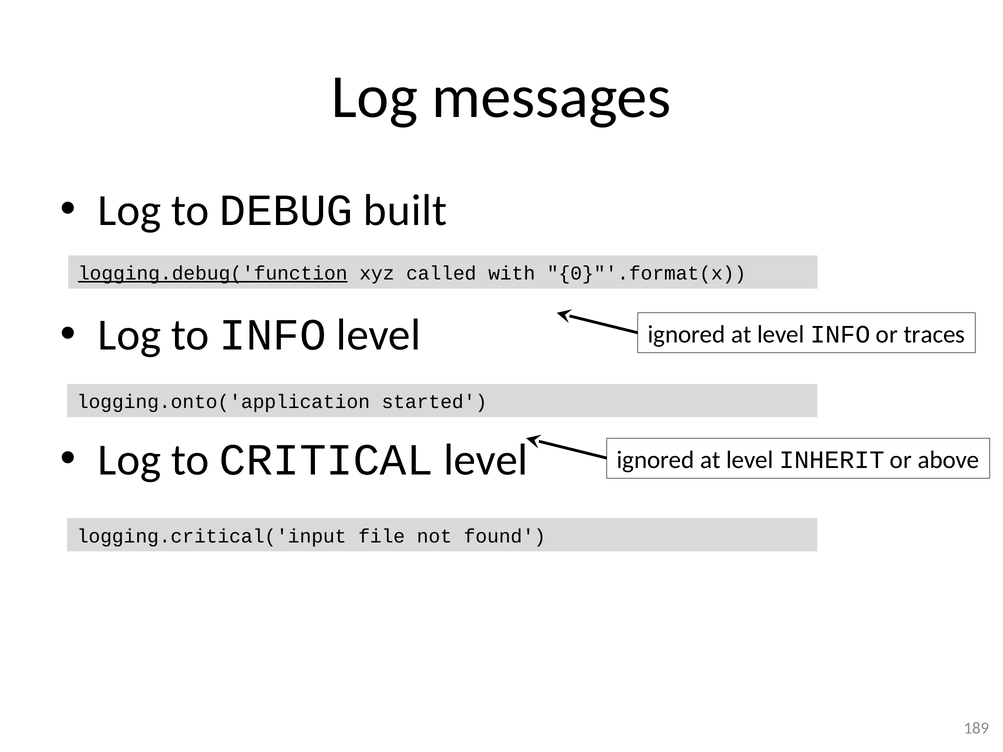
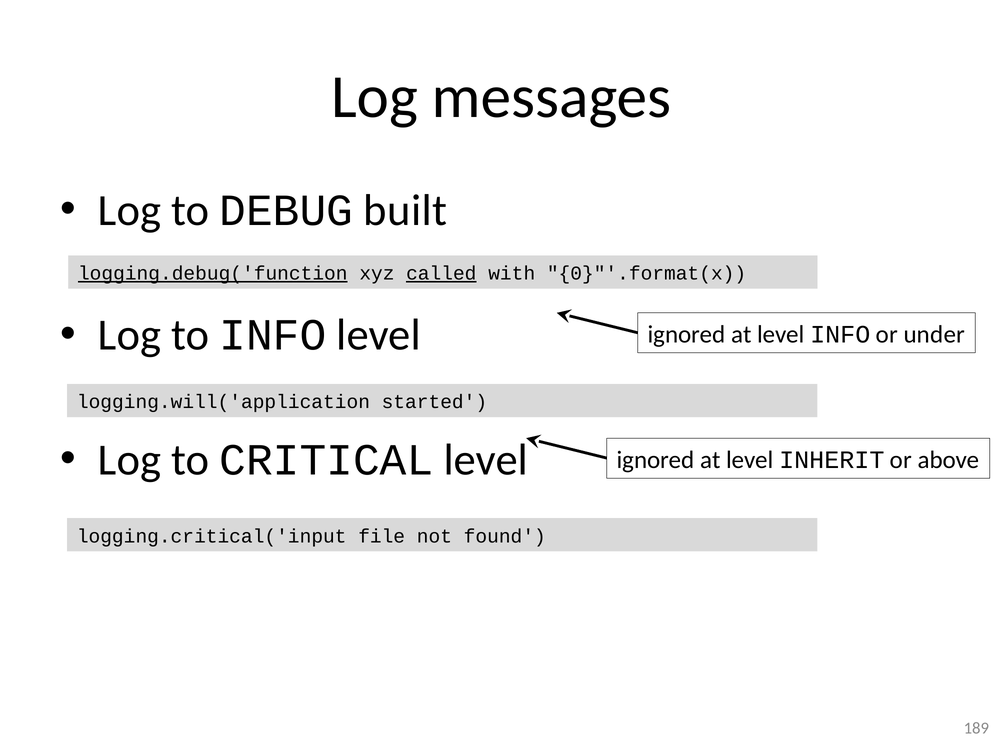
called underline: none -> present
traces: traces -> under
logging.onto('application: logging.onto('application -> logging.will('application
